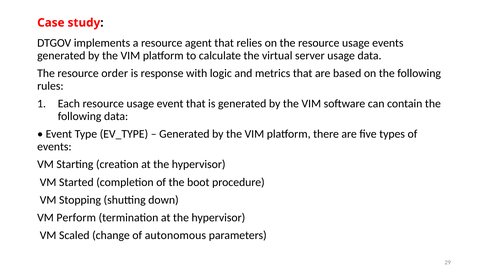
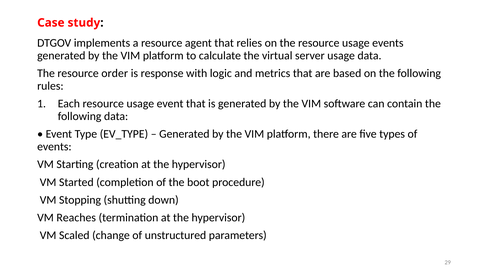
Perform: Perform -> Reaches
autonomous: autonomous -> unstructured
